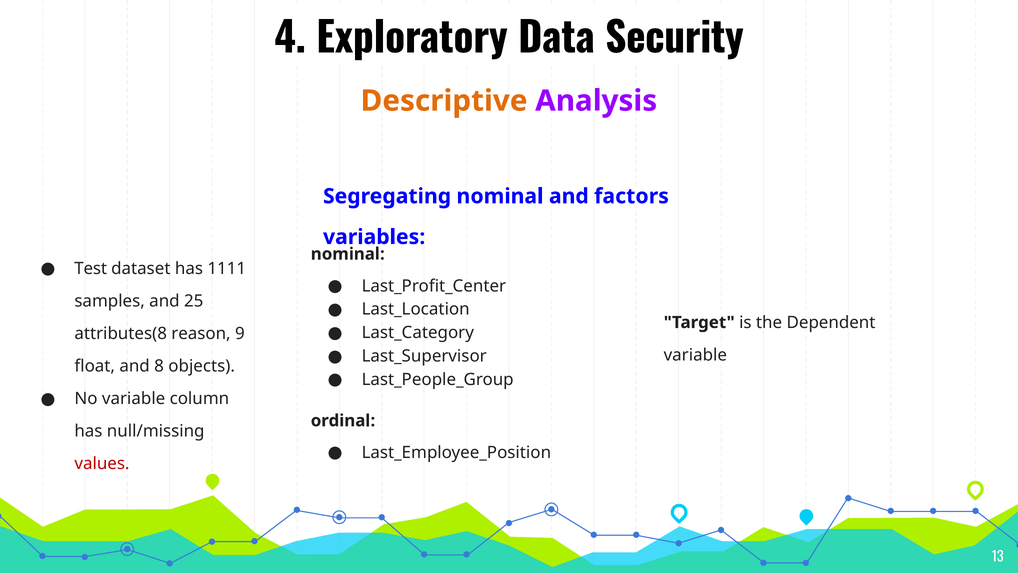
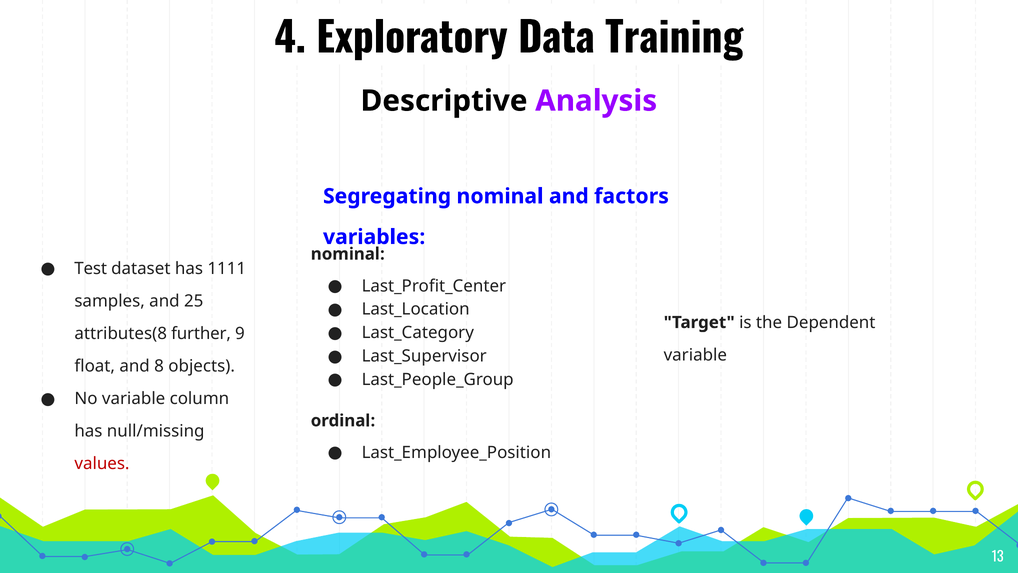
Security: Security -> Training
Descriptive colour: orange -> black
reason: reason -> further
